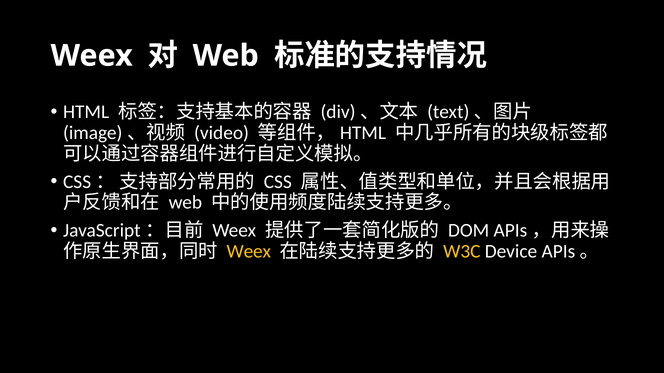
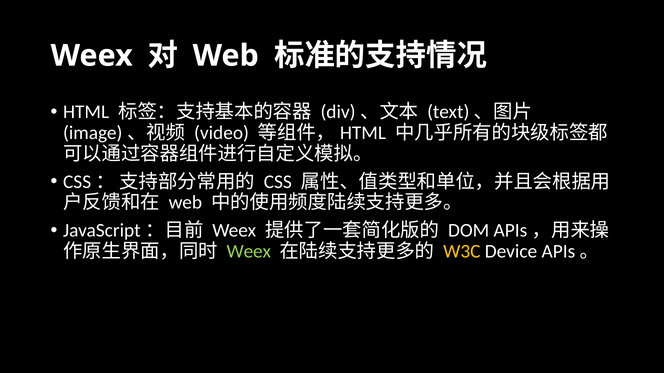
Weex at (249, 252) colour: yellow -> light green
